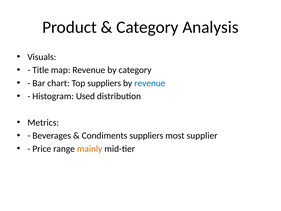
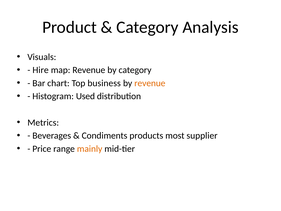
Title: Title -> Hire
Top suppliers: suppliers -> business
revenue at (150, 83) colour: blue -> orange
Condiments suppliers: suppliers -> products
